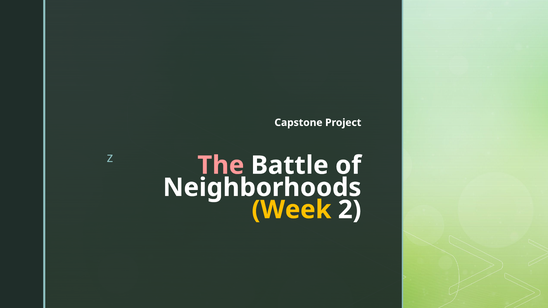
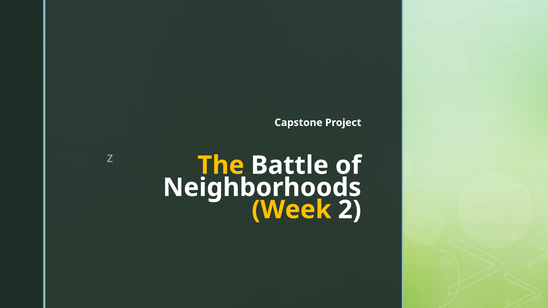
The colour: pink -> yellow
